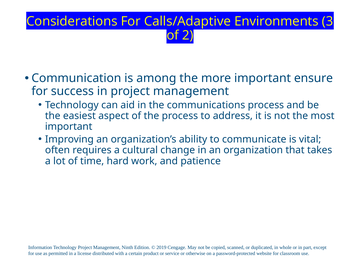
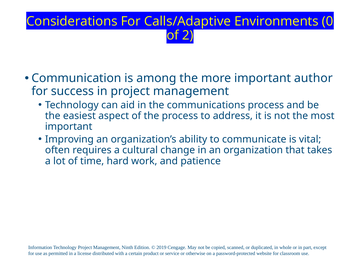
3: 3 -> 0
ensure: ensure -> author
